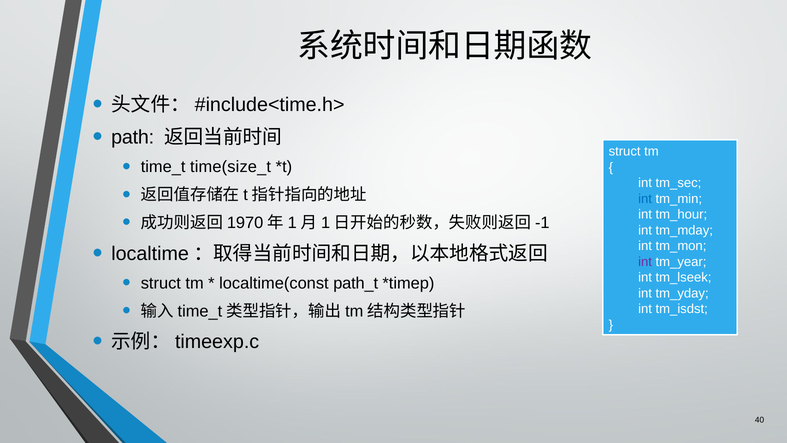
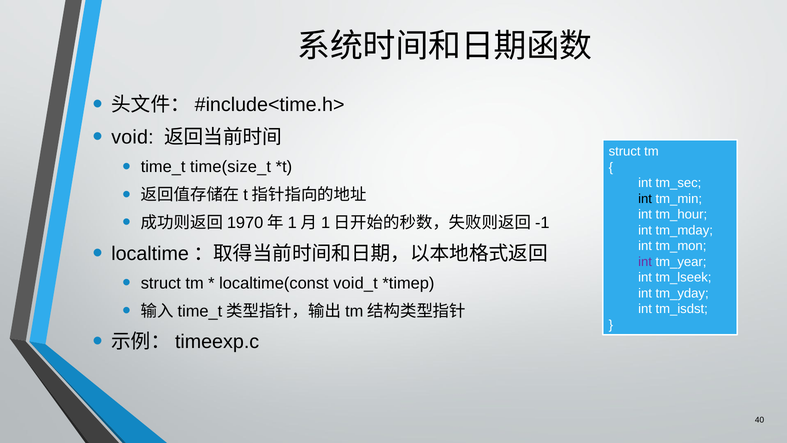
path: path -> void
int at (645, 199) colour: blue -> black
path_t: path_t -> void_t
